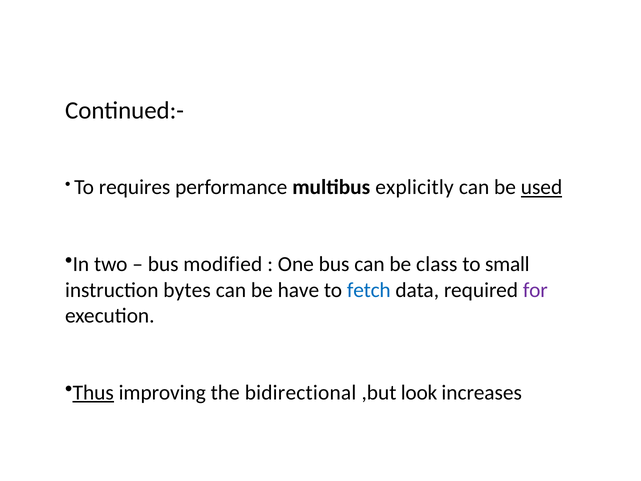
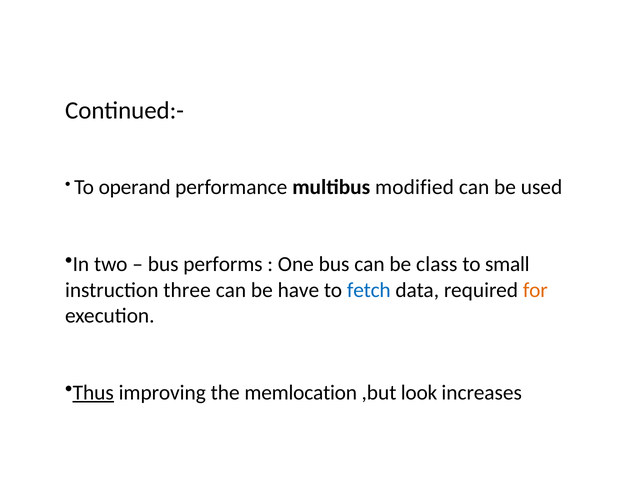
requires: requires -> operand
explicitly: explicitly -> modified
used underline: present -> none
modified: modified -> performs
bytes: bytes -> three
for colour: purple -> orange
bidirectional: bidirectional -> memlocation
